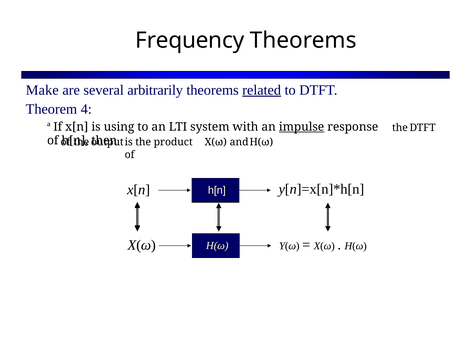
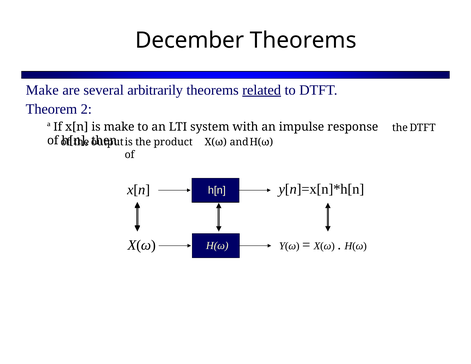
Frequency: Frequency -> December
4: 4 -> 2
is using: using -> make
impulse underline: present -> none
